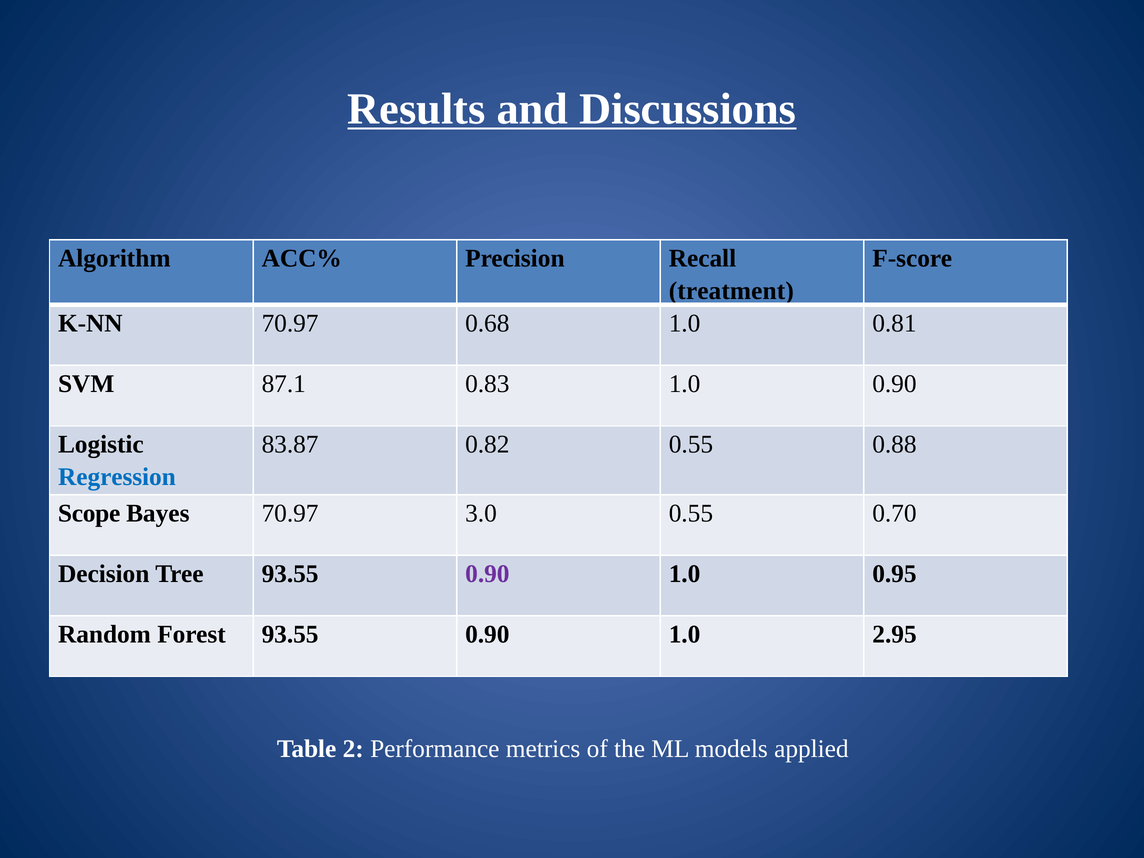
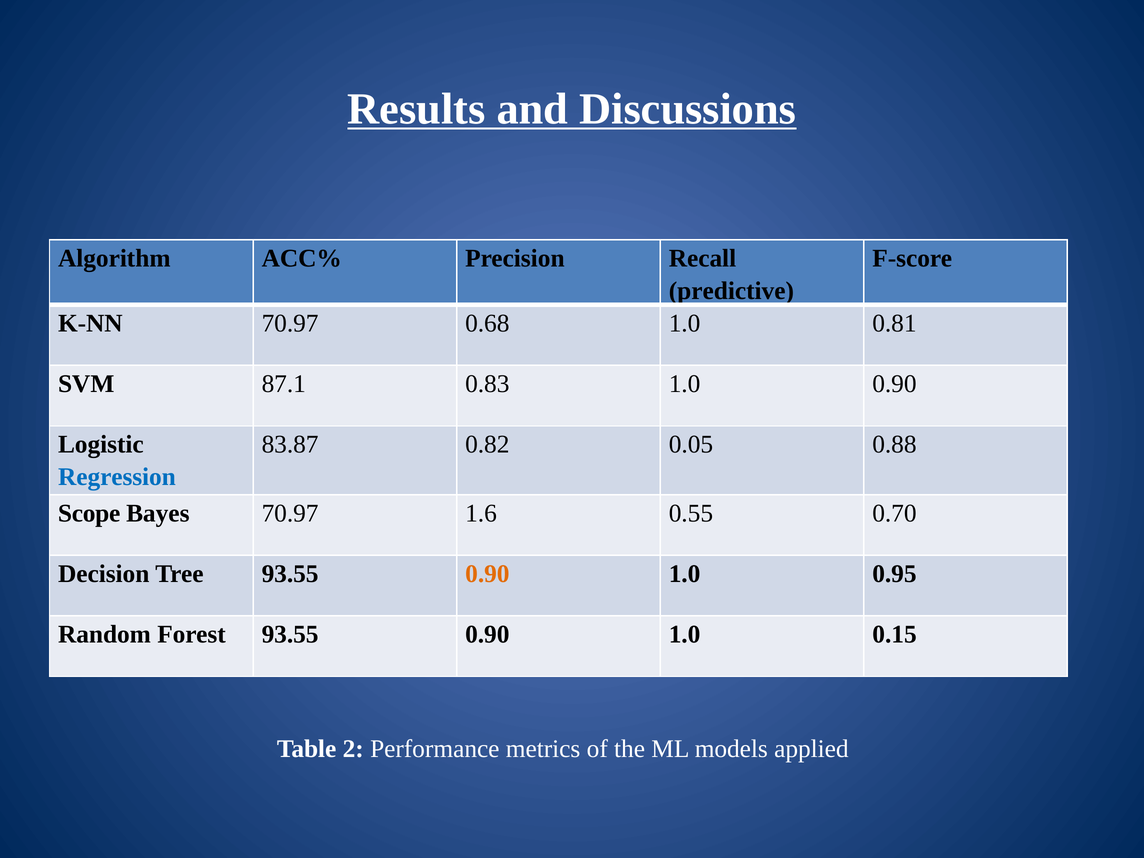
treatment: treatment -> predictive
0.82 0.55: 0.55 -> 0.05
3.0: 3.0 -> 1.6
0.90 at (487, 574) colour: purple -> orange
2.95: 2.95 -> 0.15
